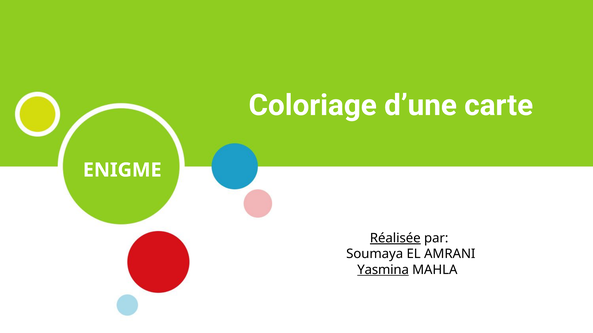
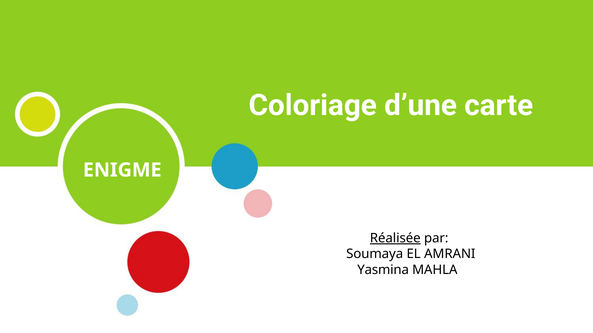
Yasmina underline: present -> none
